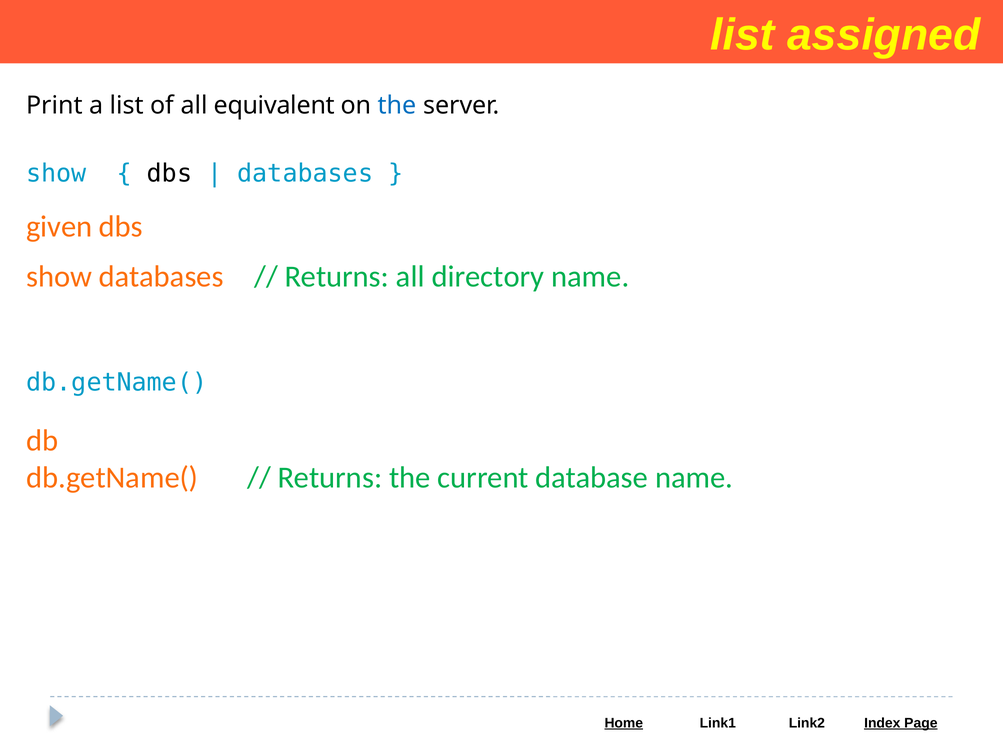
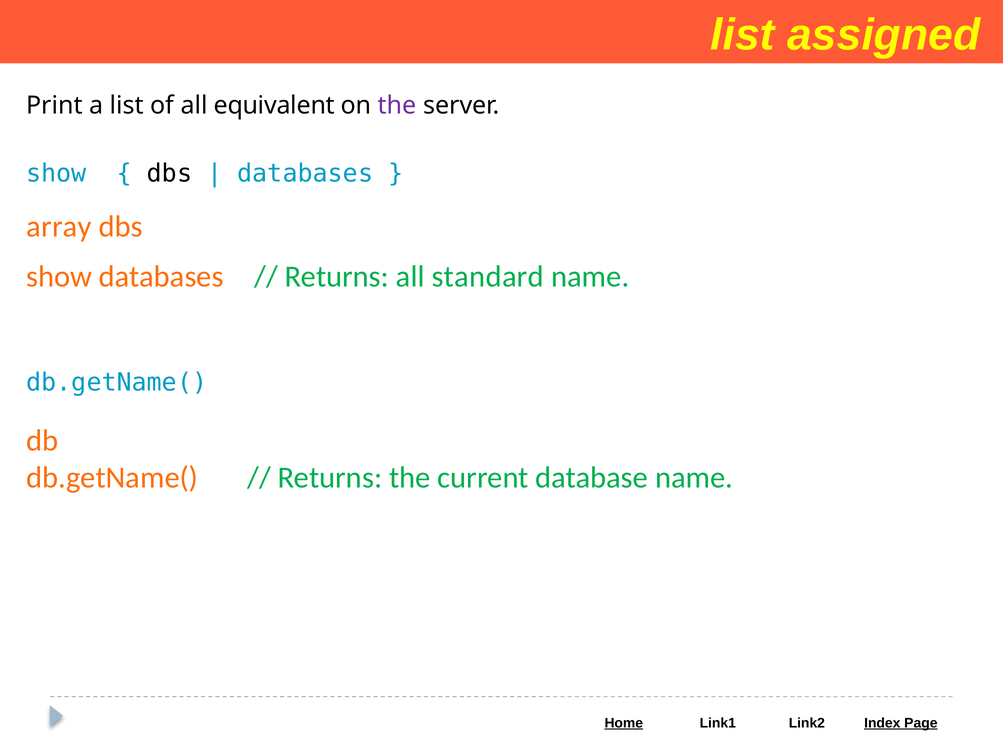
the at (397, 105) colour: blue -> purple
given: given -> array
directory: directory -> standard
